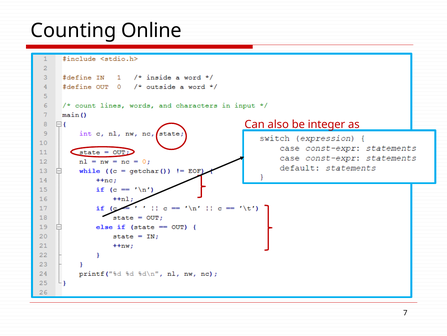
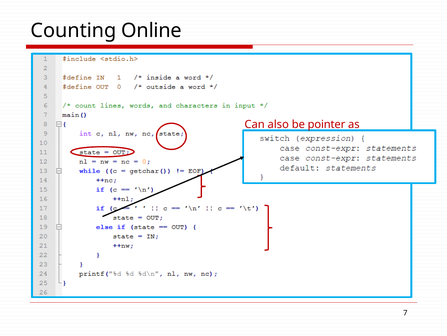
integer: integer -> pointer
